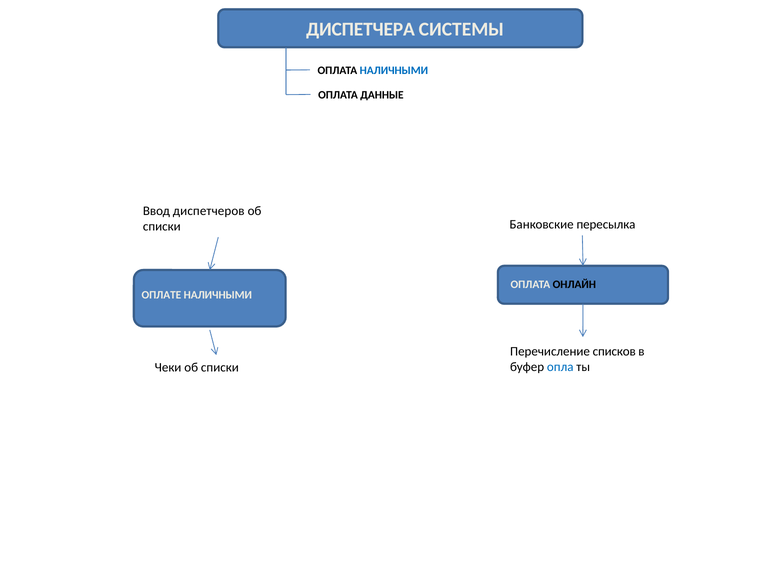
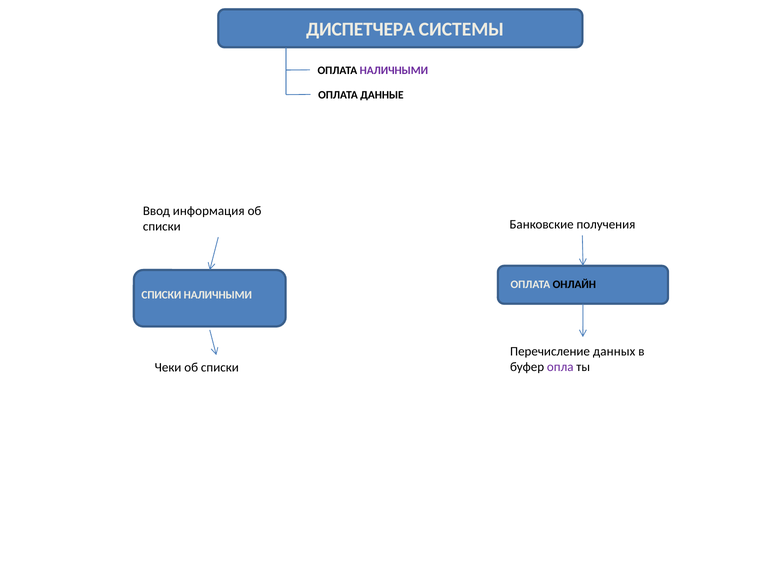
НАЛИЧНЫМИ at (394, 71) colour: blue -> purple
диспетчеров: диспетчеров -> информация
пересылка: пересылка -> получения
ОПЛАТЕ at (161, 295): ОПЛАТЕ -> СПИСКИ
списков: списков -> данных
опла colour: blue -> purple
